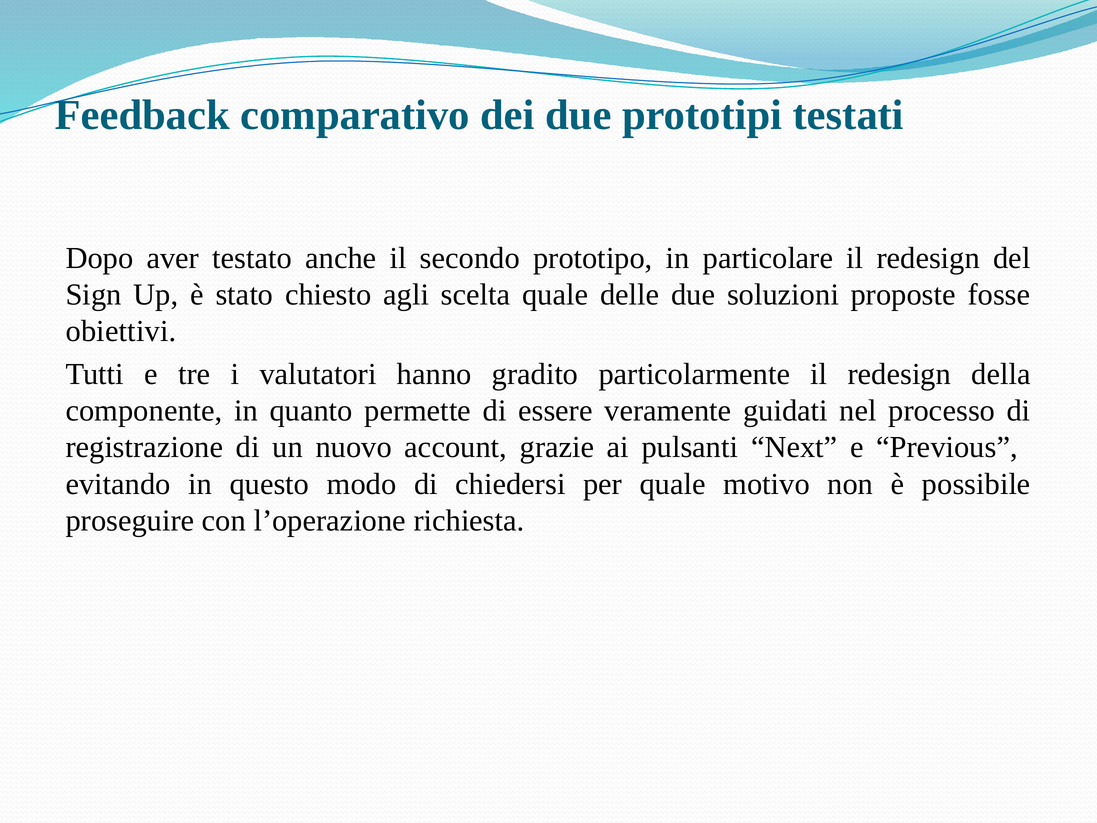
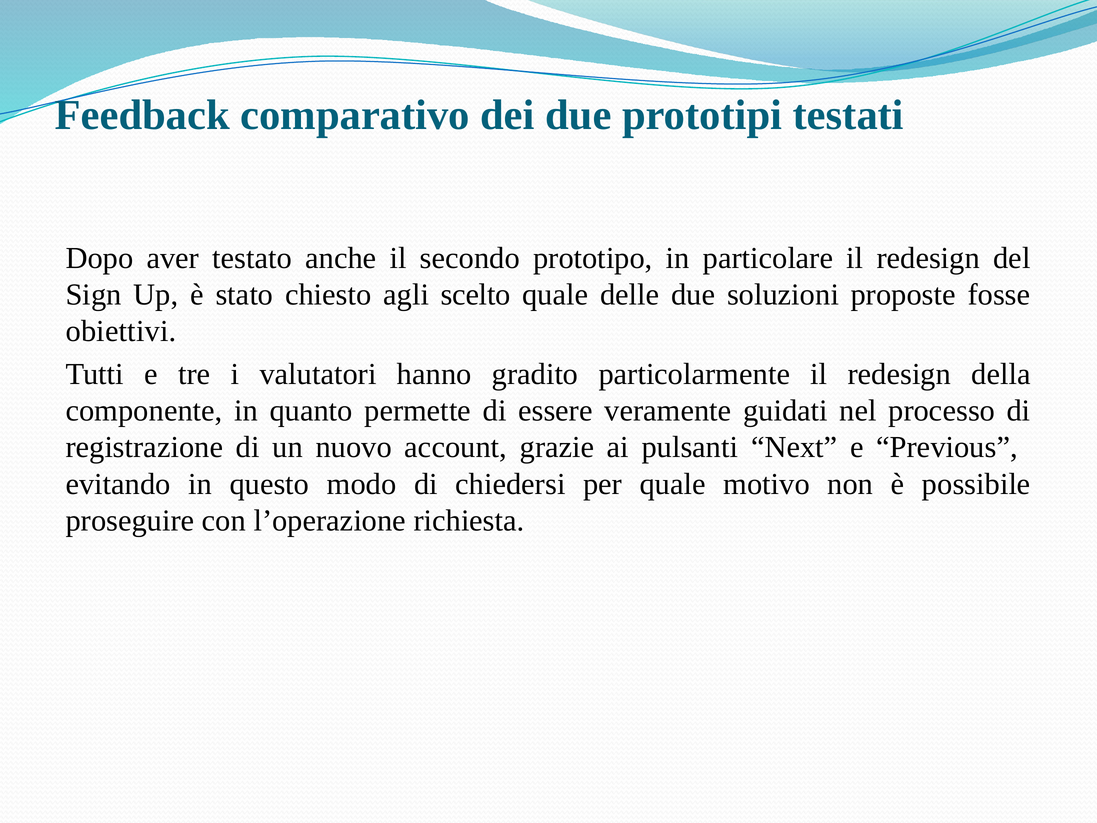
scelta: scelta -> scelto
